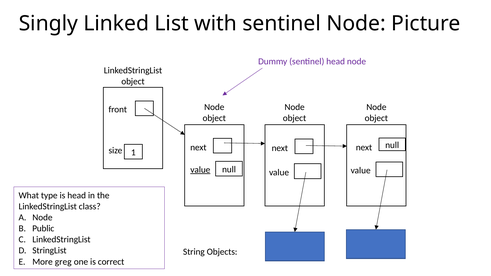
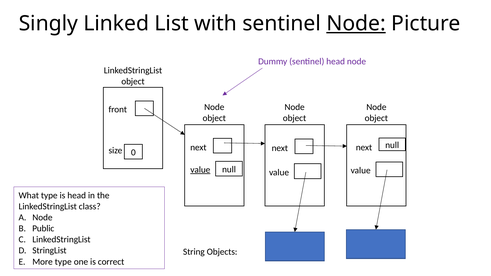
Node at (356, 24) underline: none -> present
1: 1 -> 0
More greg: greg -> type
